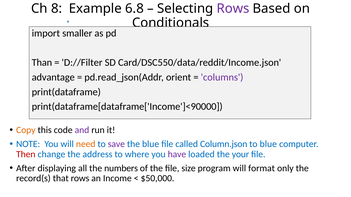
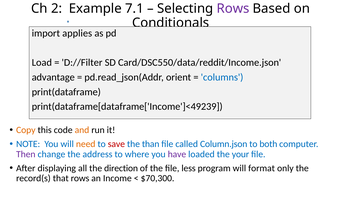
8: 8 -> 2
6.8: 6.8 -> 7.1
smaller: smaller -> applies
Than: Than -> Load
columns colour: purple -> blue
print(dataframe[dataframe['Income']<90000: print(dataframe[dataframe['Income']<90000 -> print(dataframe[dataframe['Income']<49239
and colour: purple -> orange
save colour: purple -> red
the blue: blue -> than
to blue: blue -> both
Then colour: red -> purple
numbers: numbers -> direction
size: size -> less
$50,000: $50,000 -> $70,300
